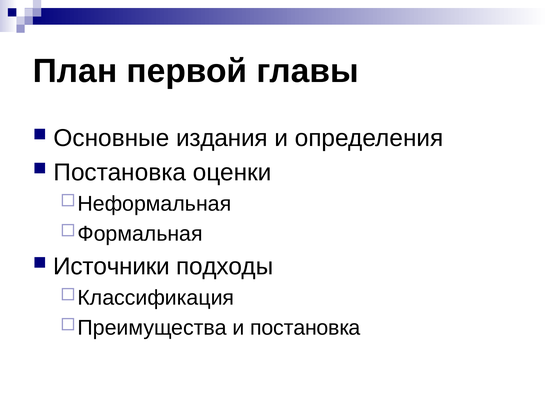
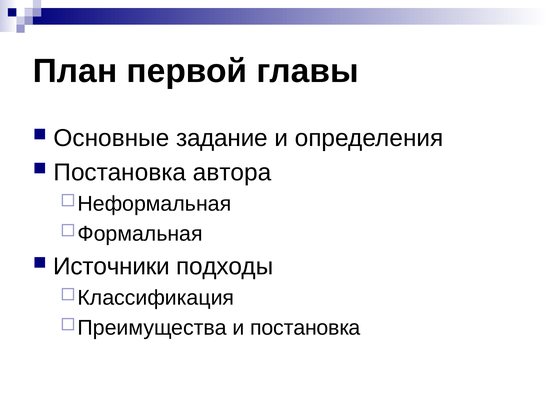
издания: издания -> задание
оценки: оценки -> автора
